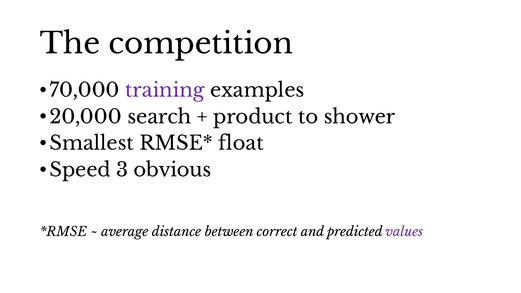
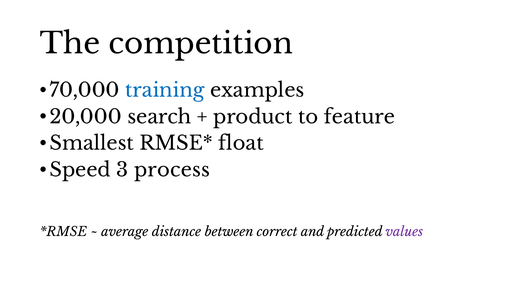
training colour: purple -> blue
shower: shower -> feature
obvious: obvious -> process
